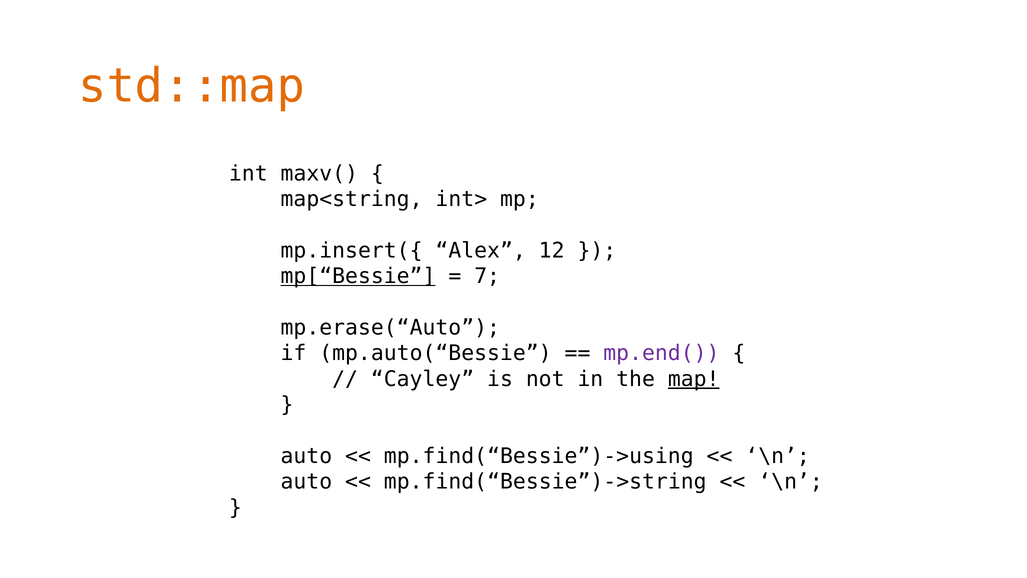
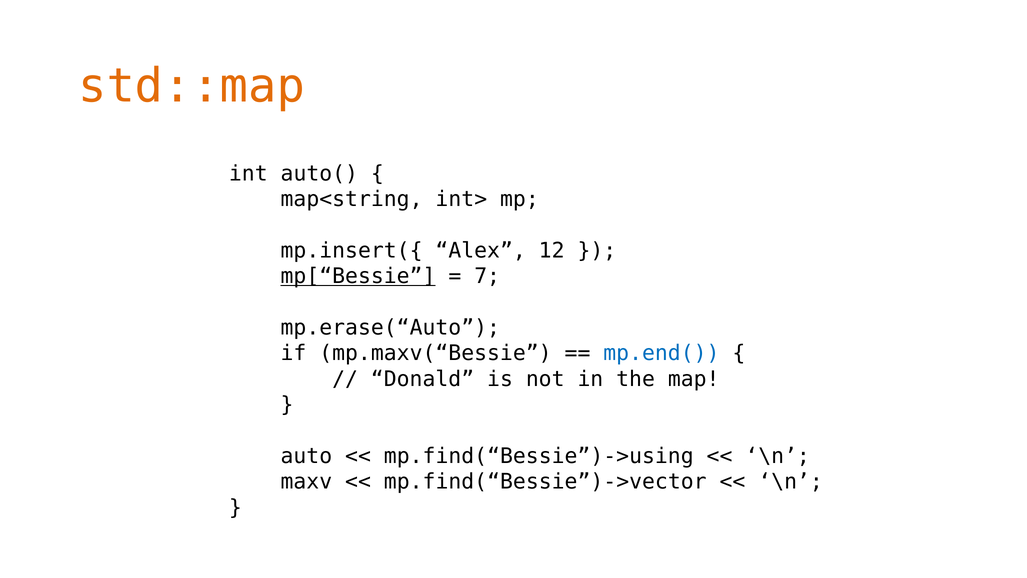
maxv(: maxv( -> auto(
mp.auto(“Bessie: mp.auto(“Bessie -> mp.maxv(“Bessie
mp.end( colour: purple -> blue
Cayley: Cayley -> Donald
map underline: present -> none
auto at (306, 482): auto -> maxv
mp.find(“Bessie”)->string: mp.find(“Bessie”)->string -> mp.find(“Bessie”)->vector
